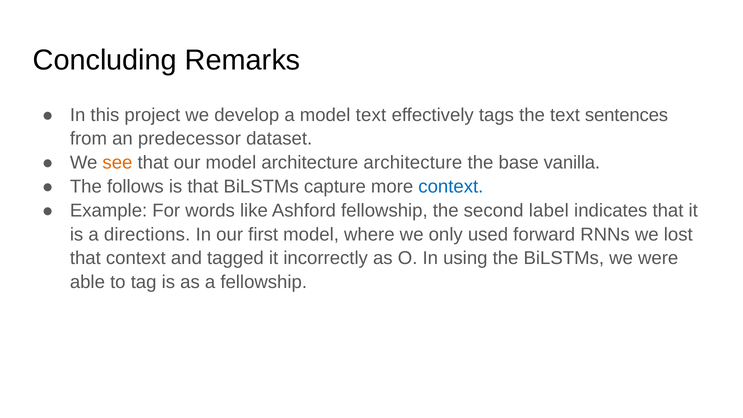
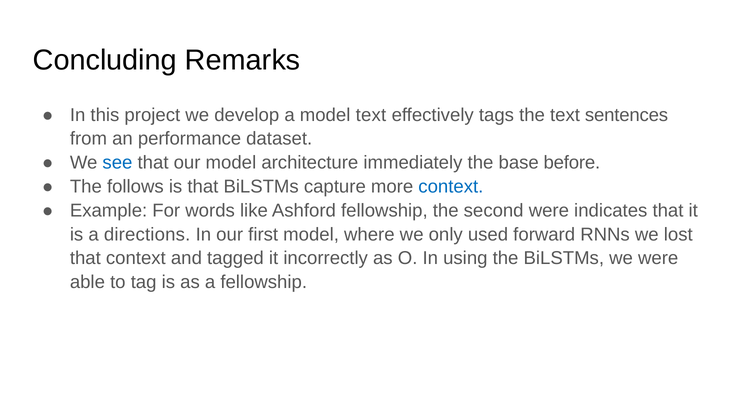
predecessor: predecessor -> performance
see colour: orange -> blue
architecture architecture: architecture -> immediately
vanilla: vanilla -> before
second label: label -> were
